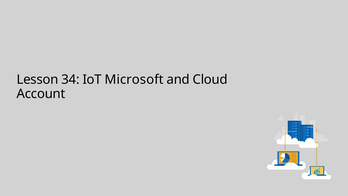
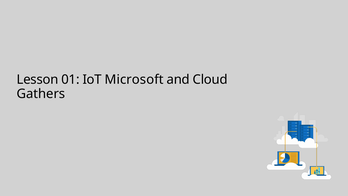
34: 34 -> 01
Account: Account -> Gathers
